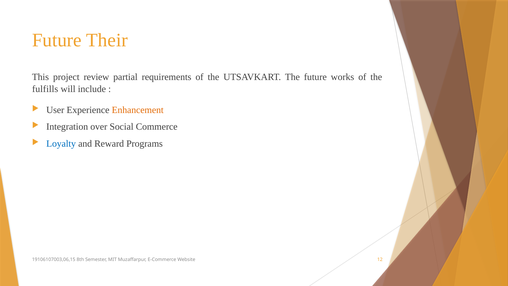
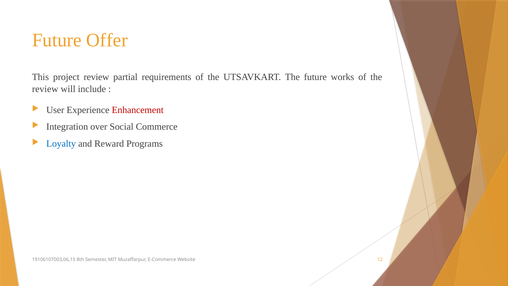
Their: Their -> Offer
fulfills at (45, 89): fulfills -> review
Enhancement colour: orange -> red
